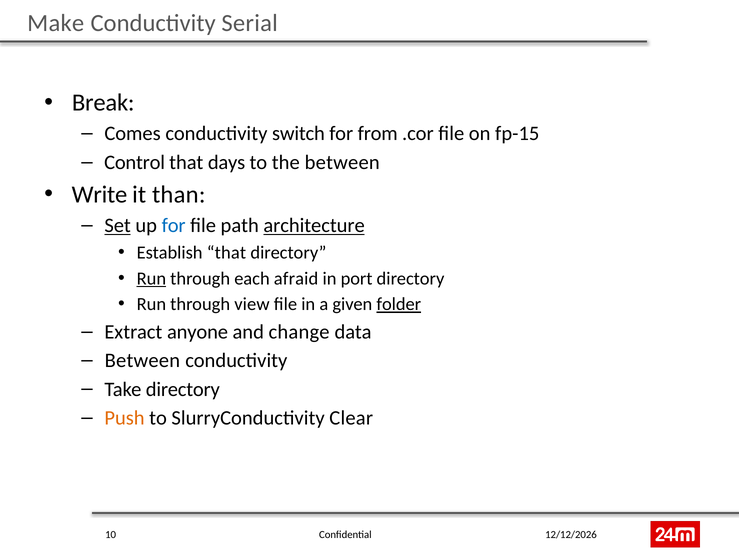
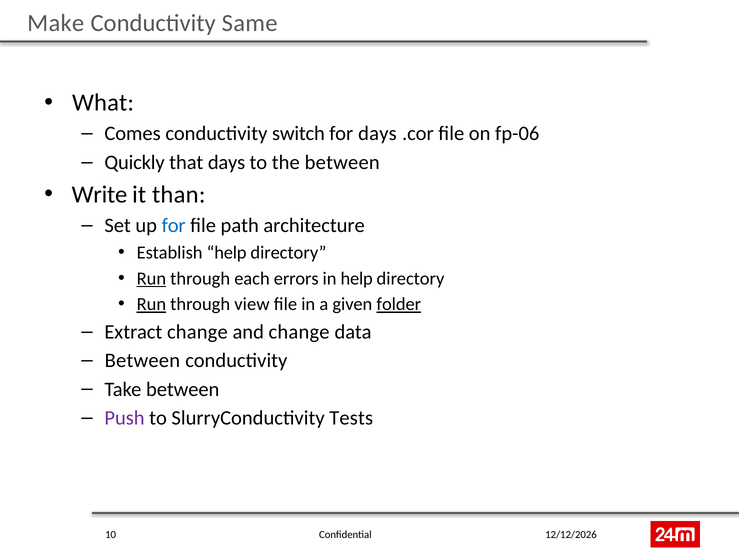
Serial: Serial -> Same
Break: Break -> What
for from: from -> days
fp-15: fp-15 -> fp-06
Control: Control -> Quickly
Set underline: present -> none
architecture underline: present -> none
Establish that: that -> help
afraid: afraid -> errors
in port: port -> help
Run at (151, 304) underline: none -> present
Extract anyone: anyone -> change
Take directory: directory -> between
Push colour: orange -> purple
Clear: Clear -> Tests
